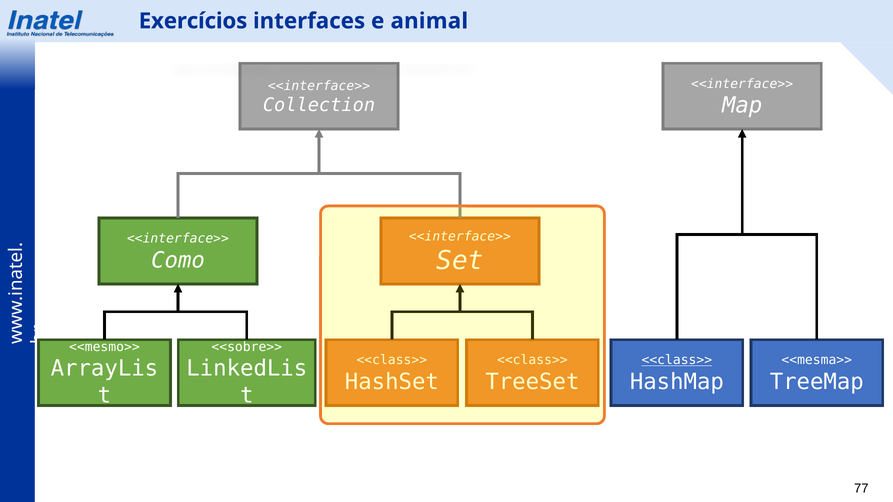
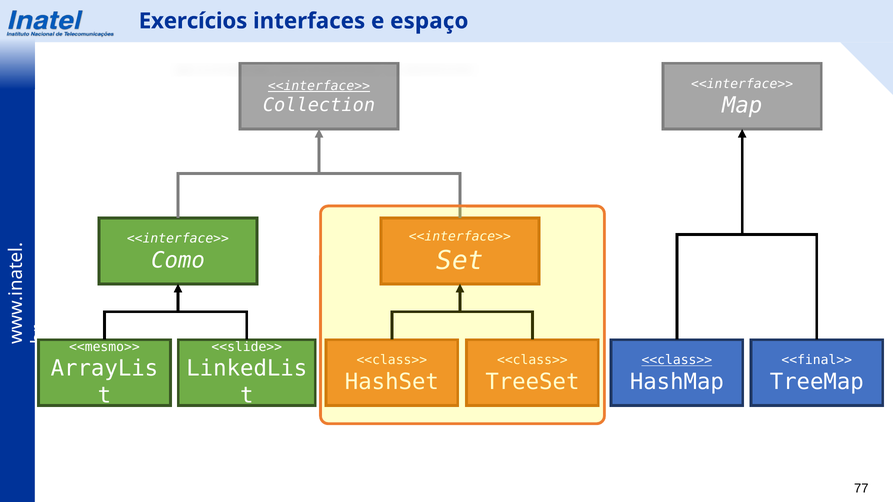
animal: animal -> espaço
<<interface>> at (319, 86) underline: none -> present
<<sobre>>: <<sobre>> -> <<slide>>
<<mesma>>: <<mesma>> -> <<final>>
